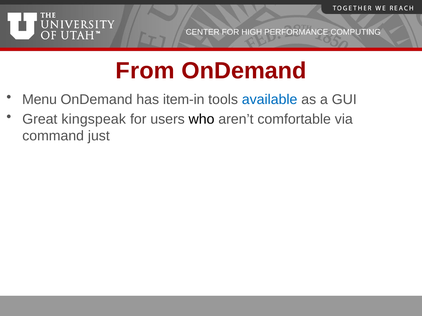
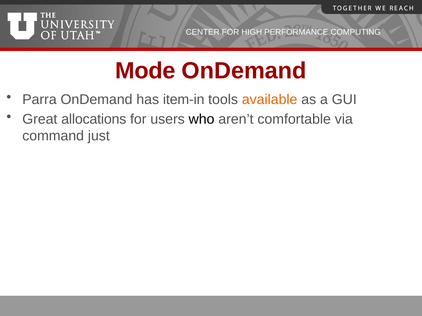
From: From -> Mode
Menu: Menu -> Parra
available colour: blue -> orange
kingspeak: kingspeak -> allocations
